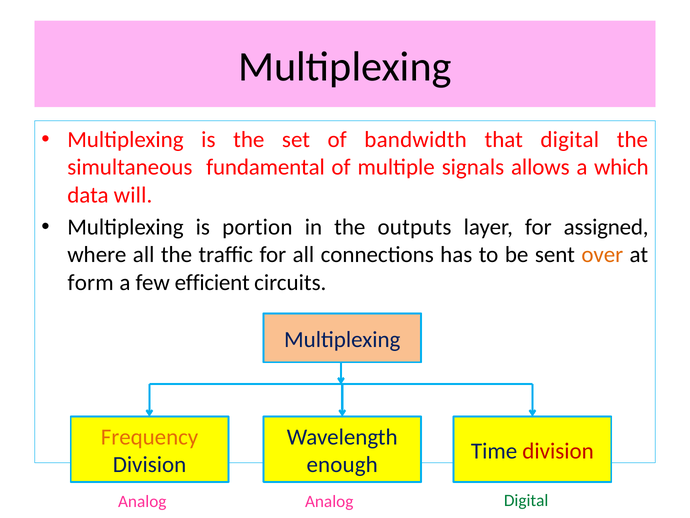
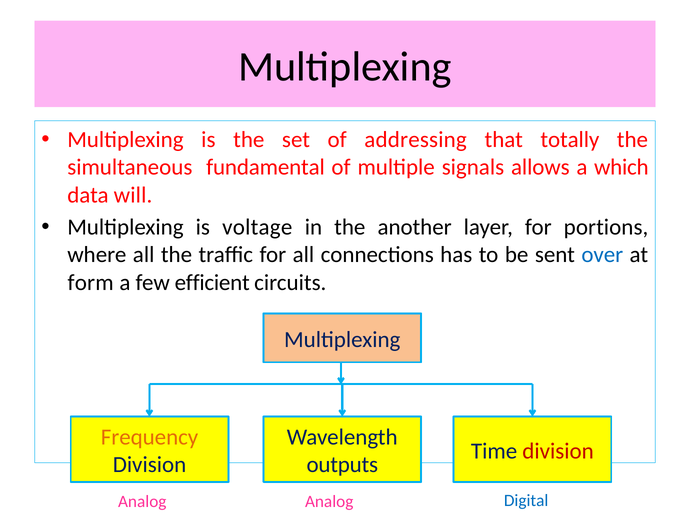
bandwidth: bandwidth -> addressing
that digital: digital -> totally
portion: portion -> voltage
outputs: outputs -> another
assigned: assigned -> portions
over colour: orange -> blue
enough: enough -> outputs
Digital at (526, 500) colour: green -> blue
